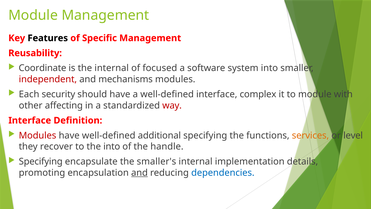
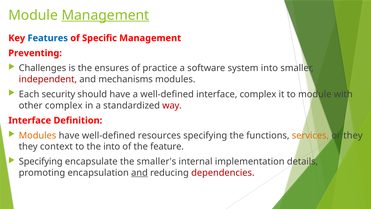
Management at (105, 15) underline: none -> present
Features colour: black -> blue
Reusability: Reusability -> Preventing
Coordinate: Coordinate -> Challenges
the internal: internal -> ensures
focused: focused -> practice
other affecting: affecting -> complex
Modules at (38, 135) colour: red -> orange
additional: additional -> resources
or level: level -> they
recover: recover -> context
handle: handle -> feature
dependencies colour: blue -> red
